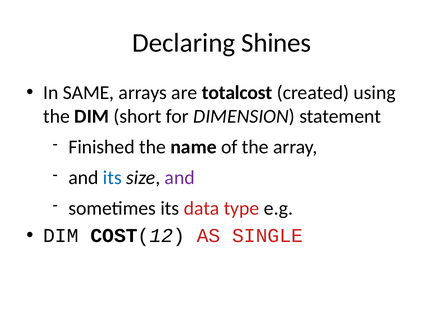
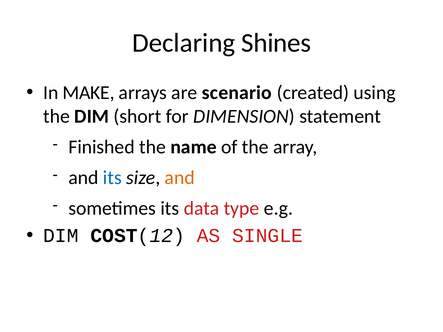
SAME: SAME -> MAKE
totalcost: totalcost -> scenario
and at (180, 178) colour: purple -> orange
